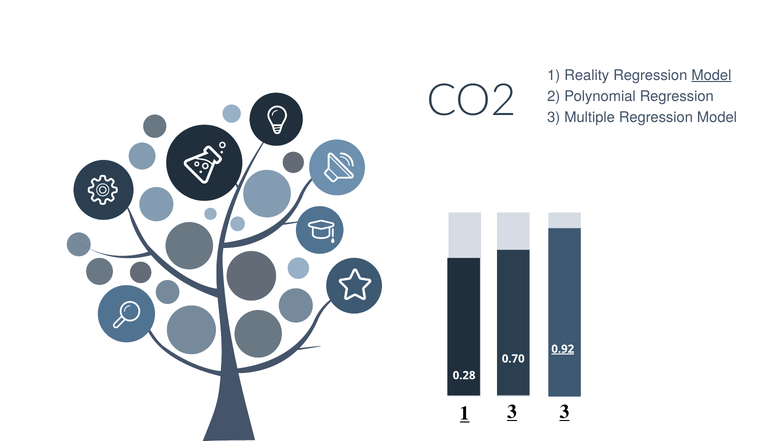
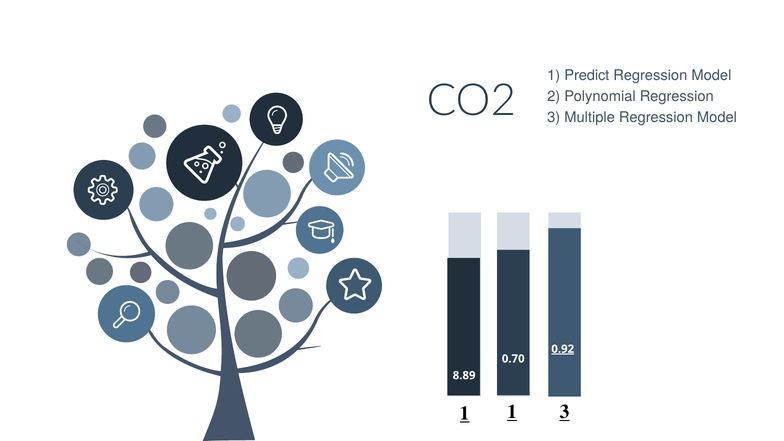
Reality: Reality -> Predict
Model at (711, 75) underline: present -> none
0.28: 0.28 -> 8.89
1 3: 3 -> 1
